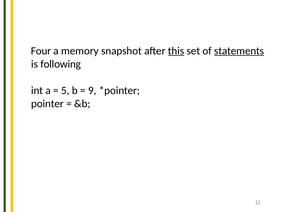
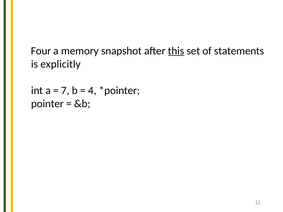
statements underline: present -> none
following: following -> explicitly
5: 5 -> 7
9: 9 -> 4
